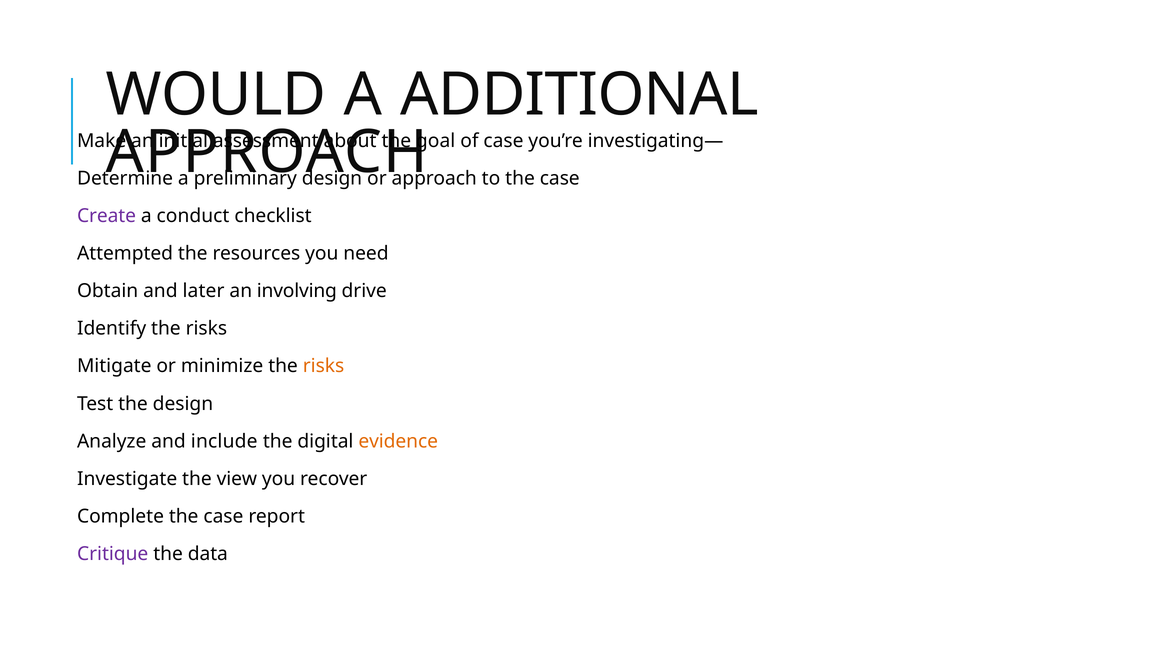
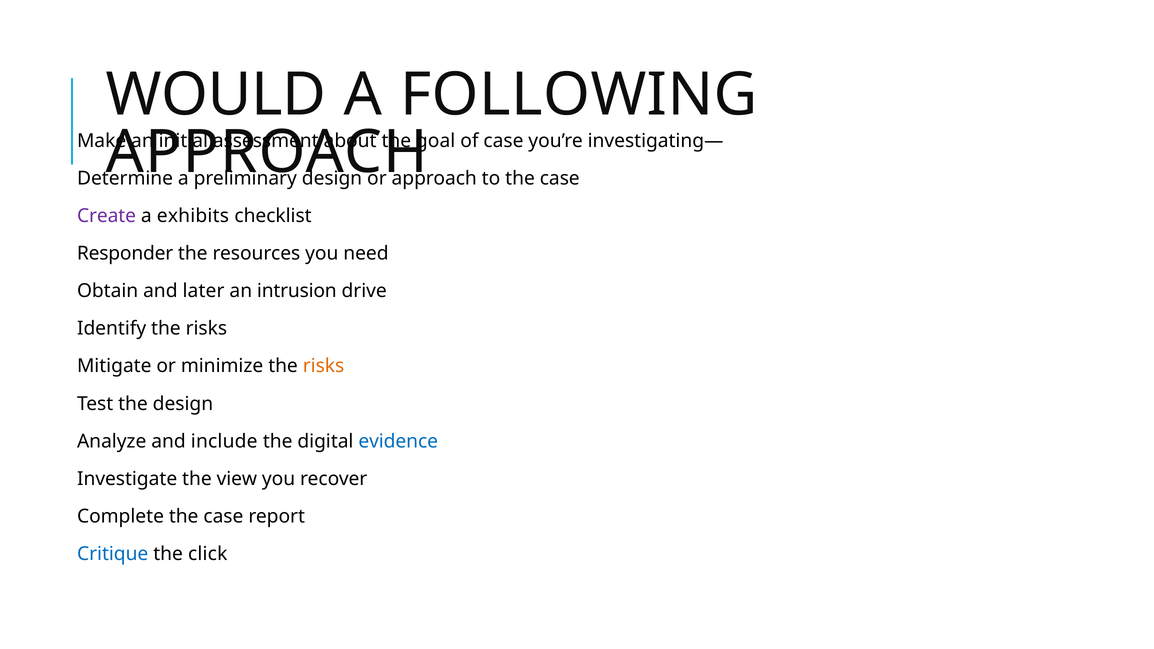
ADDITIONAL: ADDITIONAL -> FOLLOWING
conduct: conduct -> exhibits
Attempted: Attempted -> Responder
involving: involving -> intrusion
evidence colour: orange -> blue
Critique colour: purple -> blue
data: data -> click
